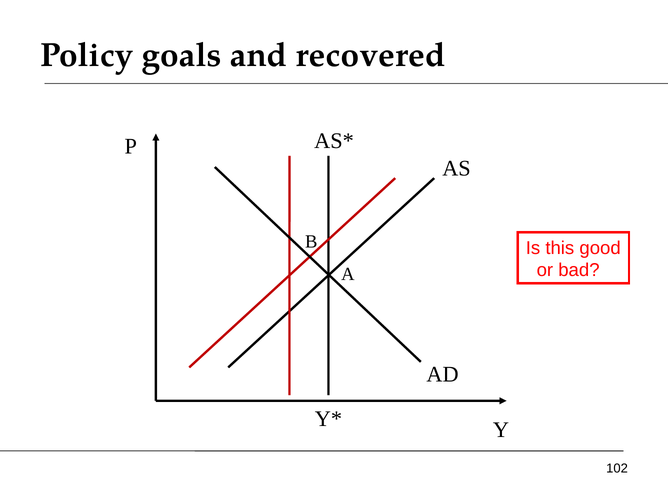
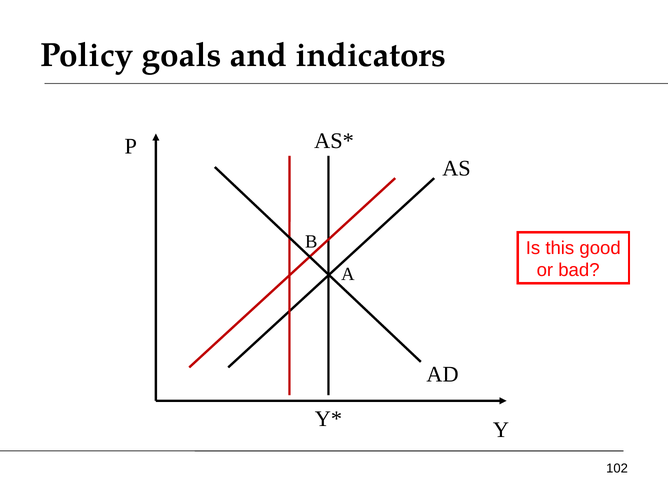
recovered: recovered -> indicators
